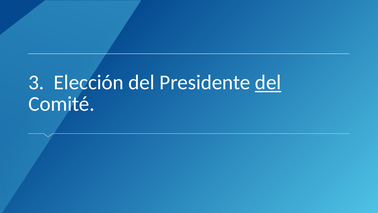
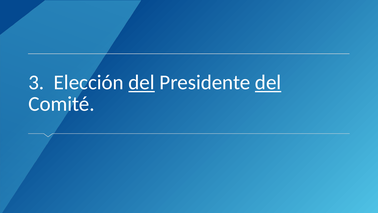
del at (142, 82) underline: none -> present
